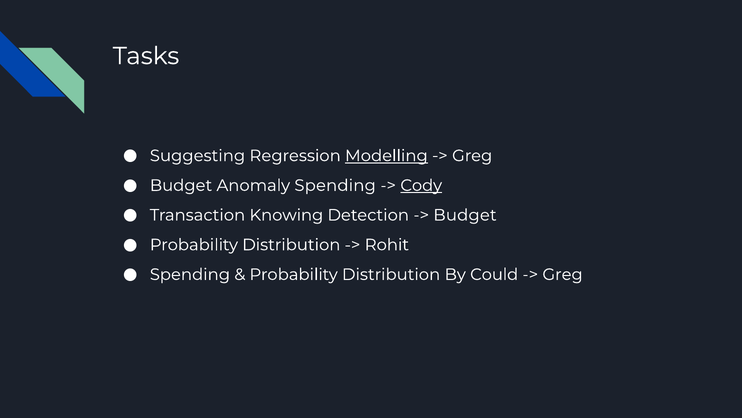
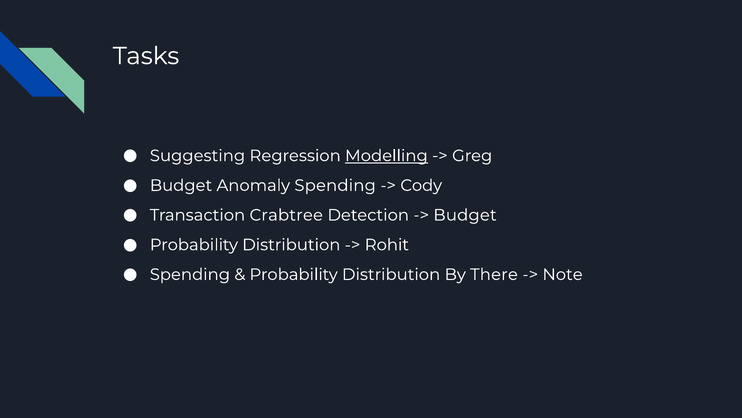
Cody underline: present -> none
Knowing: Knowing -> Crabtree
Could: Could -> There
Greg at (563, 274): Greg -> Note
